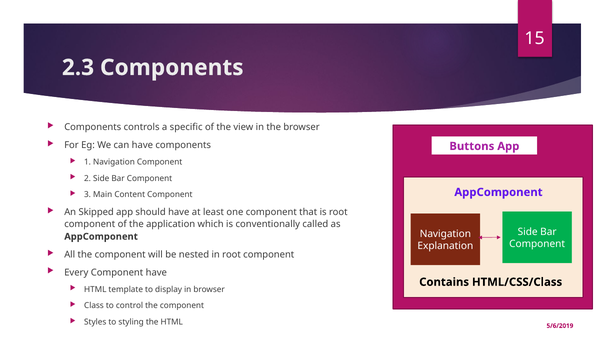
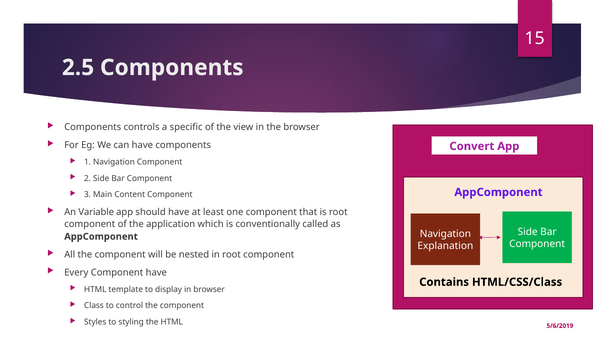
2.3: 2.3 -> 2.5
Buttons: Buttons -> Convert
Skipped: Skipped -> Variable
